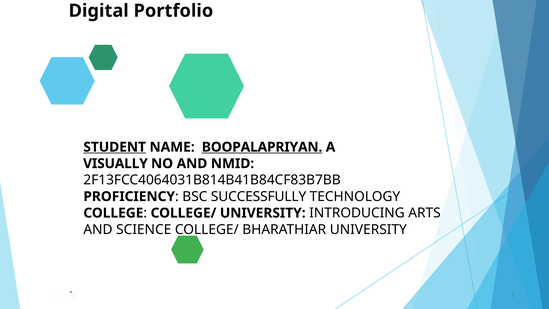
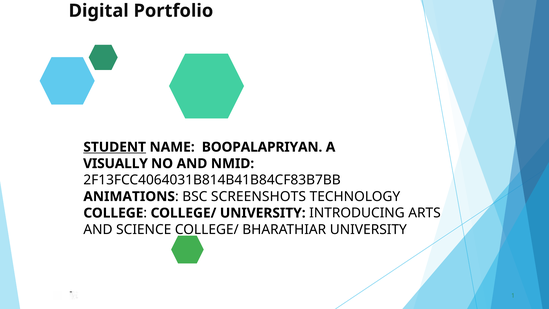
BOOPALAPRIYAN underline: present -> none
PROFICIENCY: PROFICIENCY -> ANIMATIONS
SUCCESSFULLY: SUCCESSFULLY -> SCREENSHOTS
